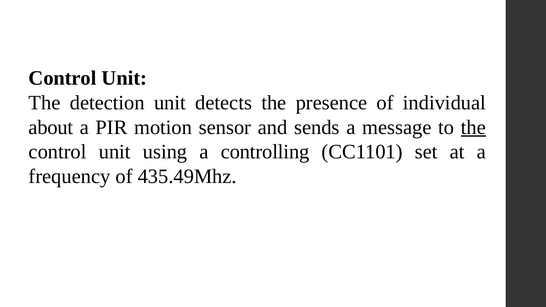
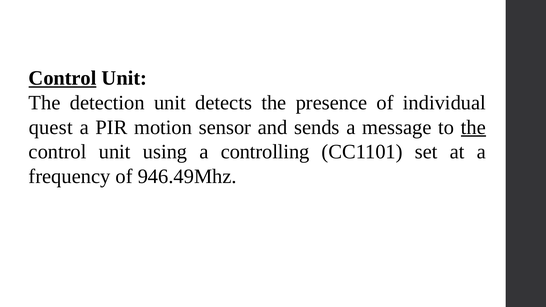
Control at (63, 78) underline: none -> present
about: about -> quest
435.49Mhz: 435.49Mhz -> 946.49Mhz
